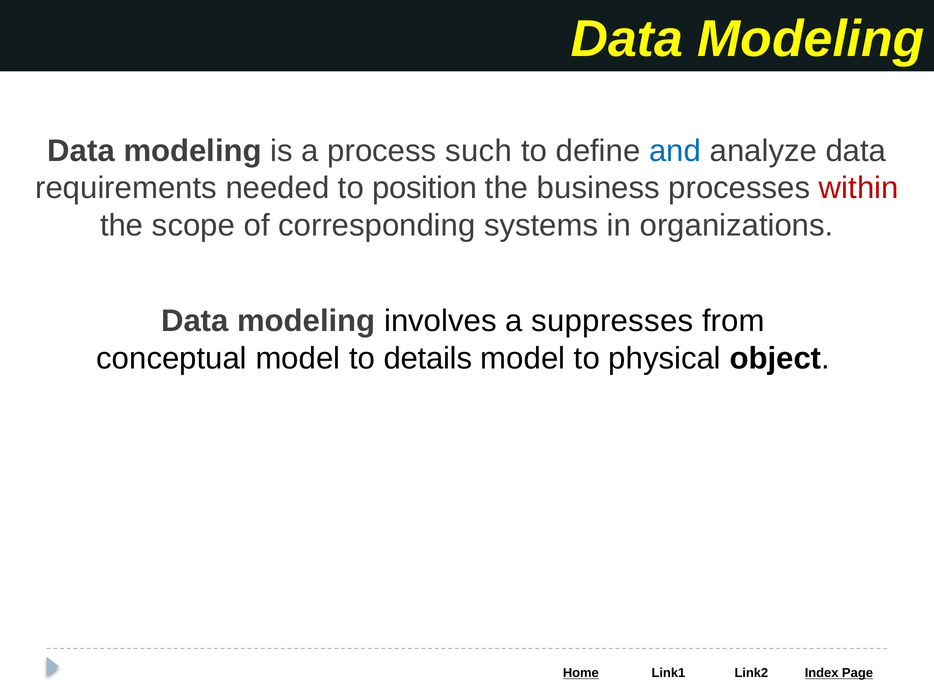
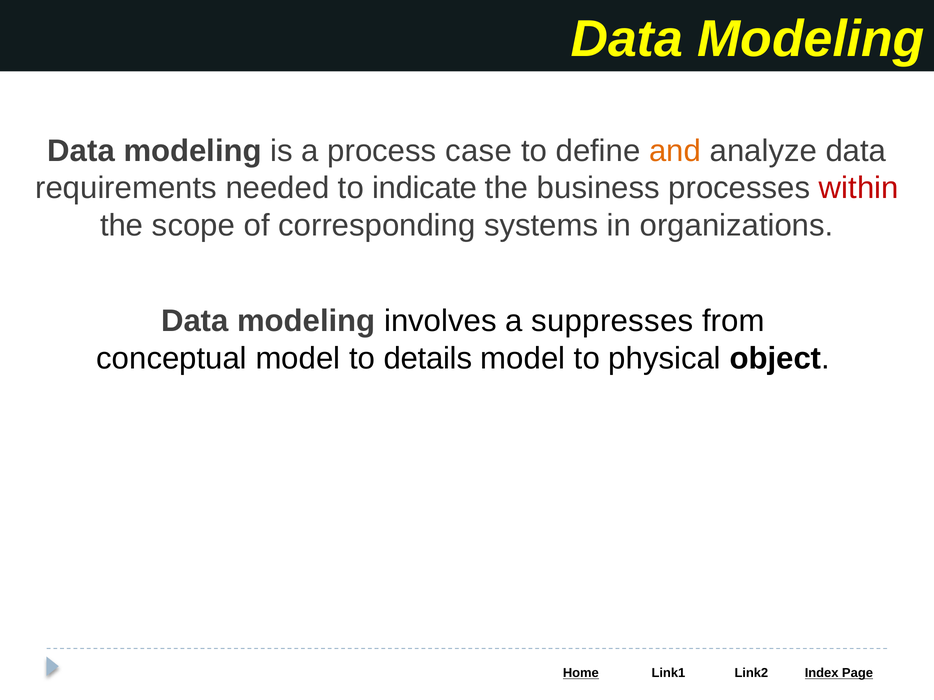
such: such -> case
and colour: blue -> orange
position: position -> indicate
